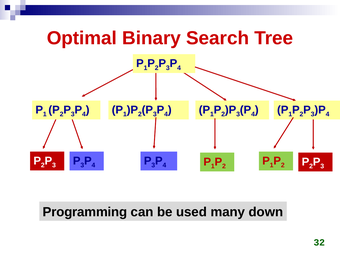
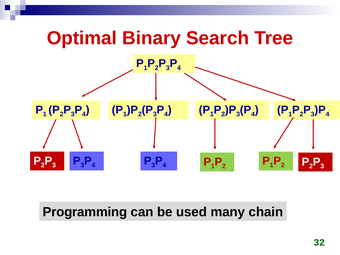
down: down -> chain
